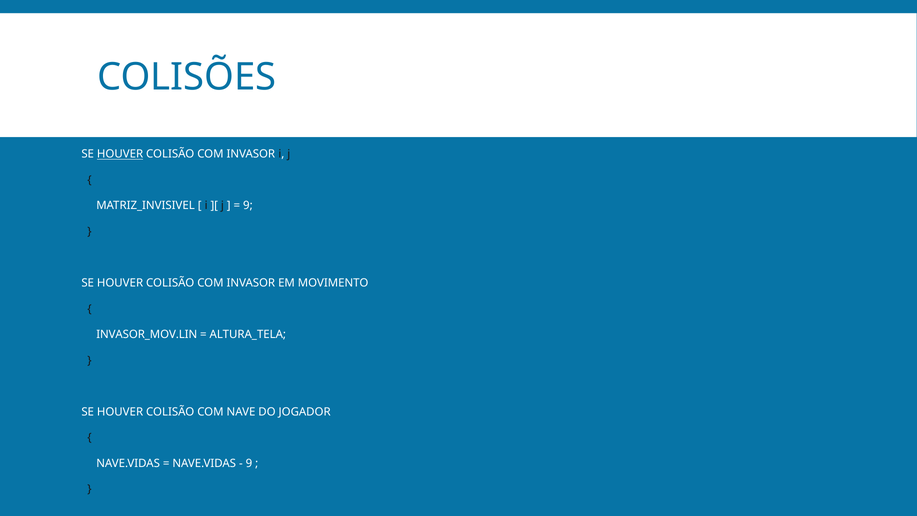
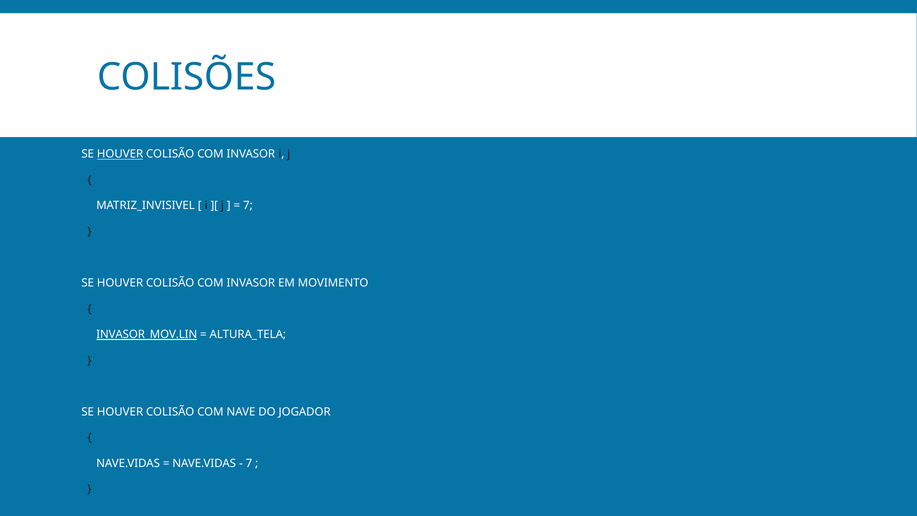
9 at (248, 206): 9 -> 7
INVASOR_MOV.LIN underline: none -> present
9 at (249, 463): 9 -> 7
